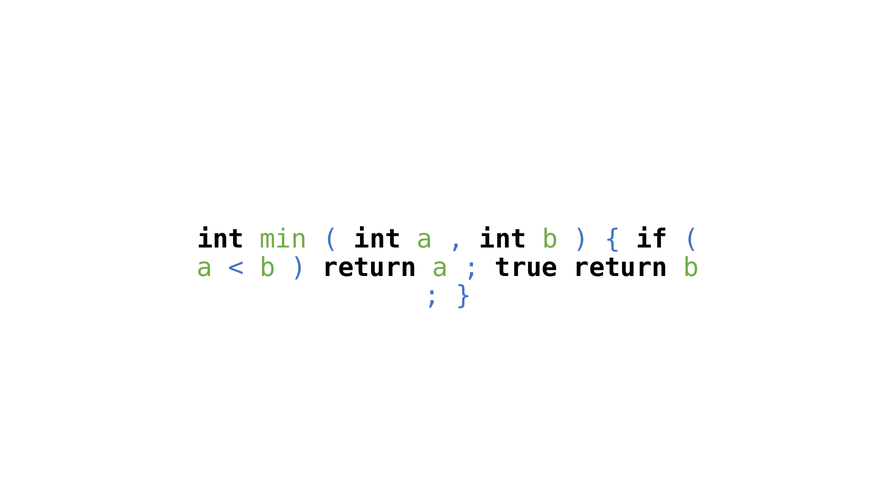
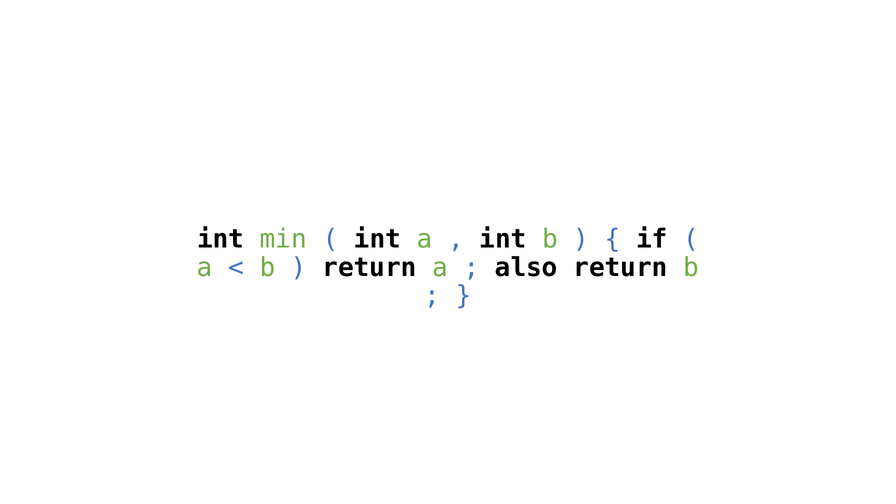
true: true -> also
